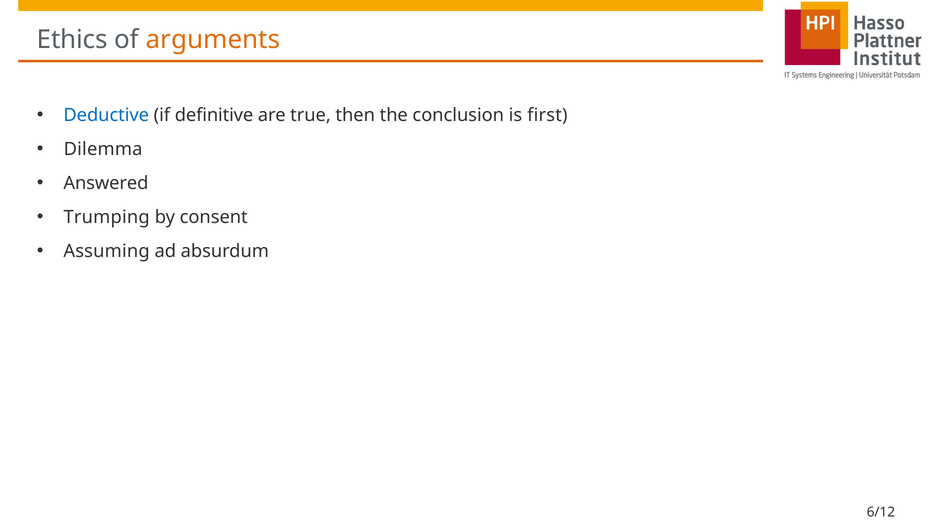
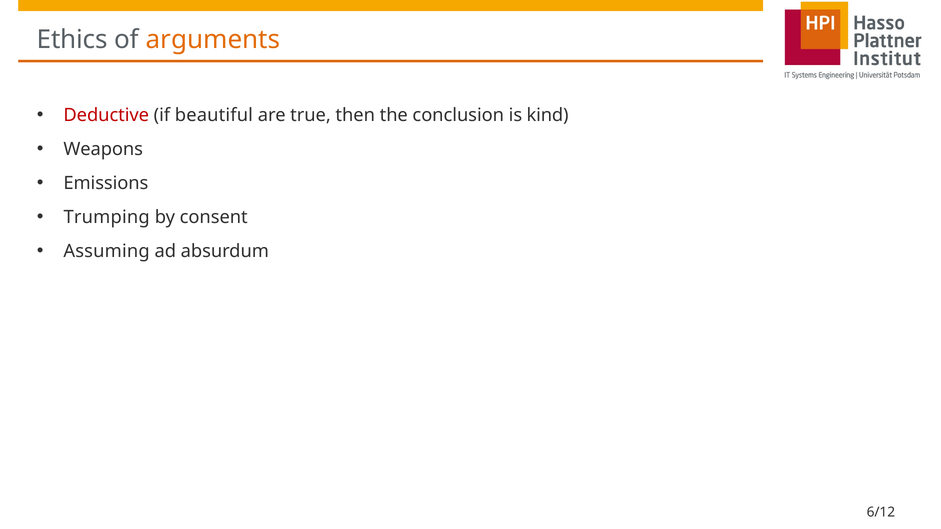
Deductive colour: blue -> red
definitive: definitive -> beautiful
first: first -> kind
Dilemma: Dilemma -> Weapons
Answered: Answered -> Emissions
